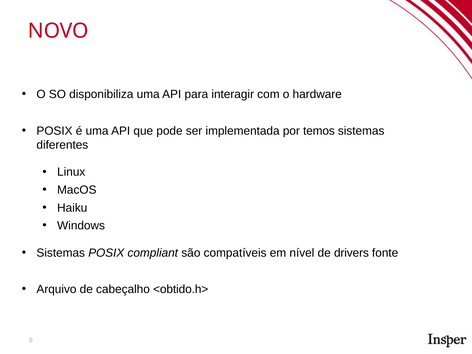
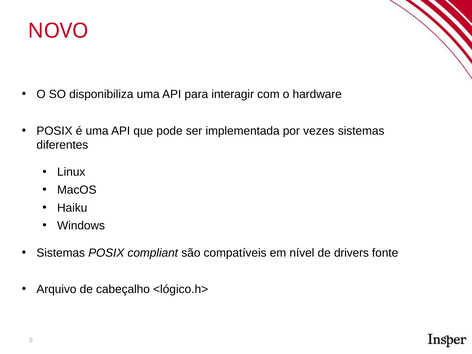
temos: temos -> vezes
<obtido.h>: <obtido.h> -> <lógico.h>
